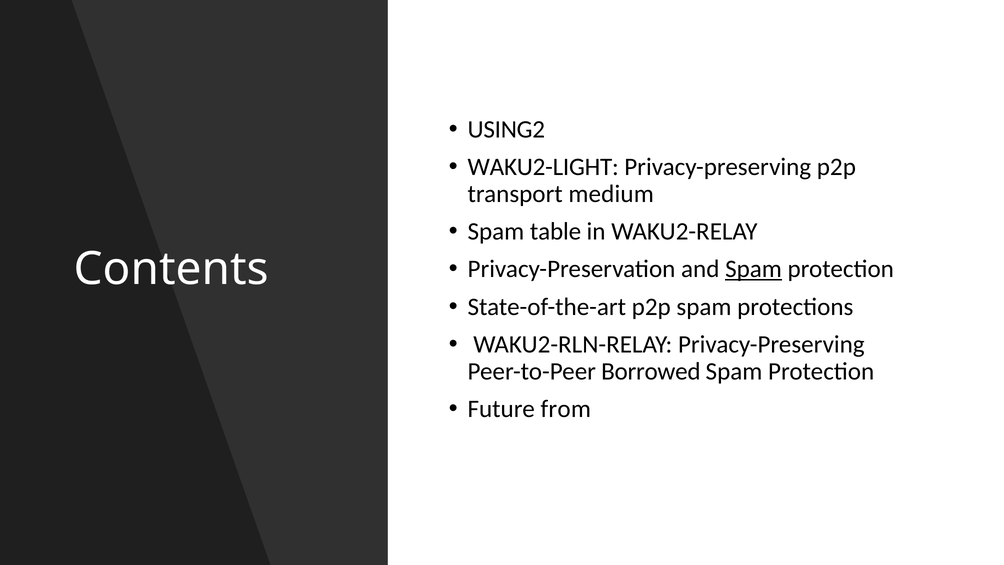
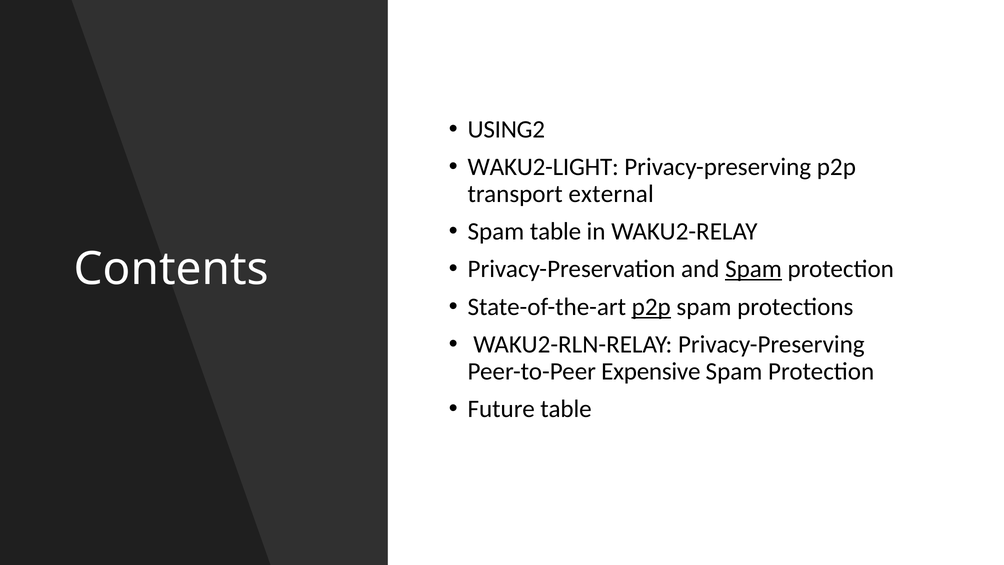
medium: medium -> external
p2p at (651, 307) underline: none -> present
Borrowed: Borrowed -> Expensive
Future from: from -> table
